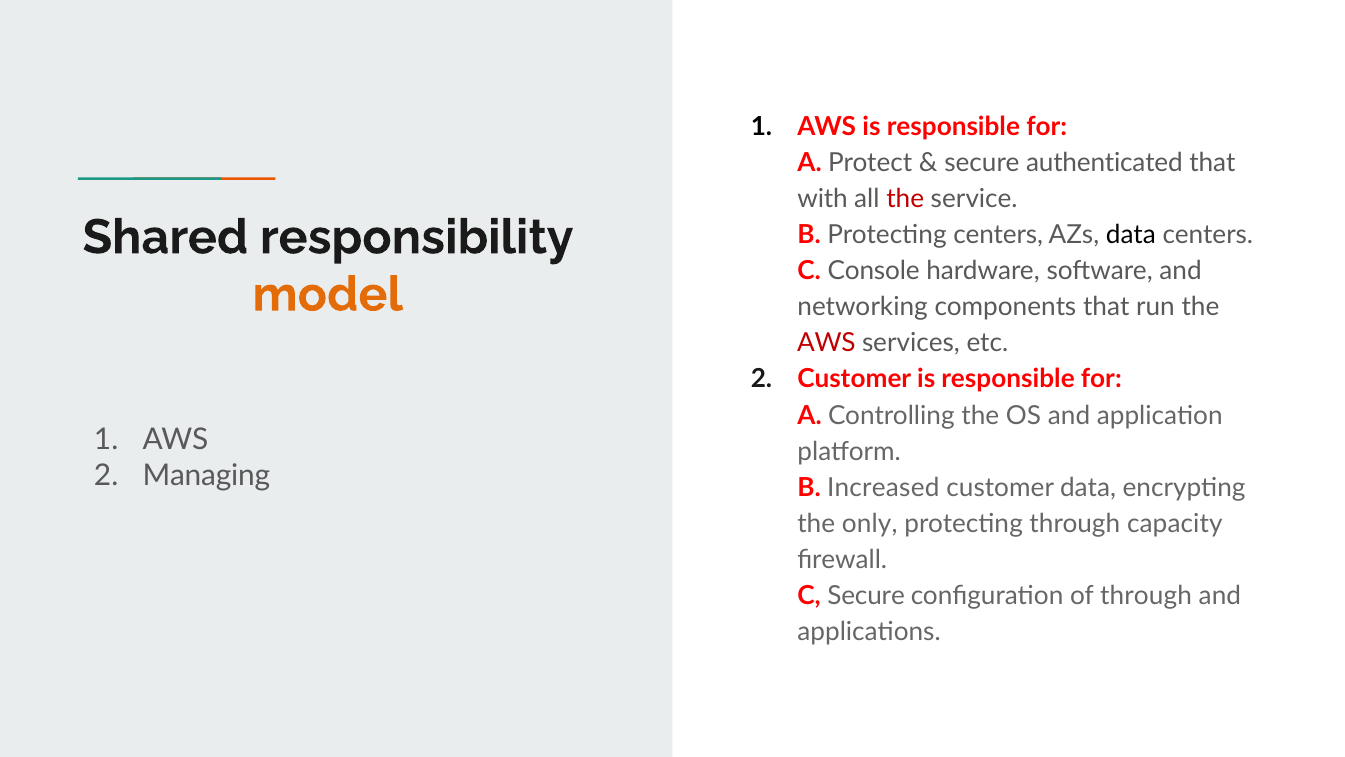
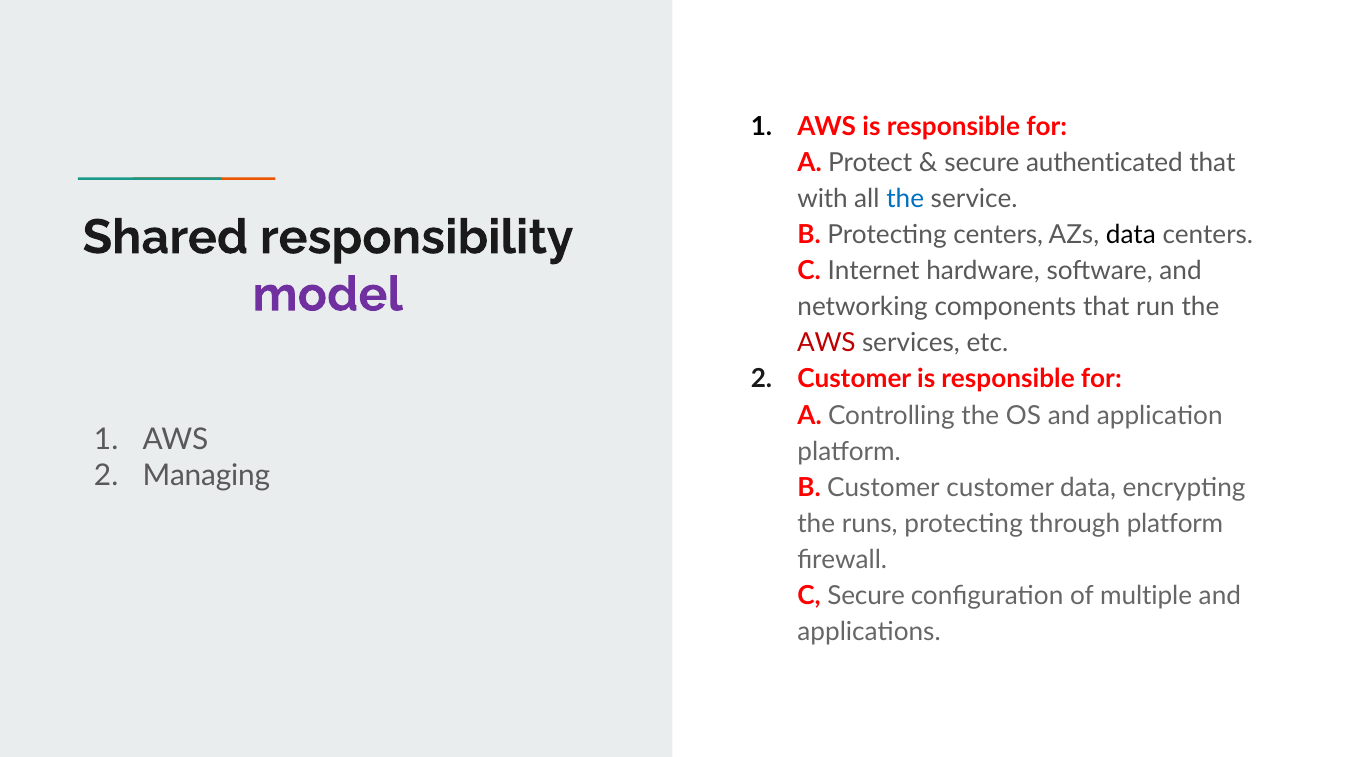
the at (905, 199) colour: red -> blue
Console: Console -> Internet
model colour: orange -> purple
B Increased: Increased -> Customer
only: only -> runs
through capacity: capacity -> platform
of through: through -> multiple
